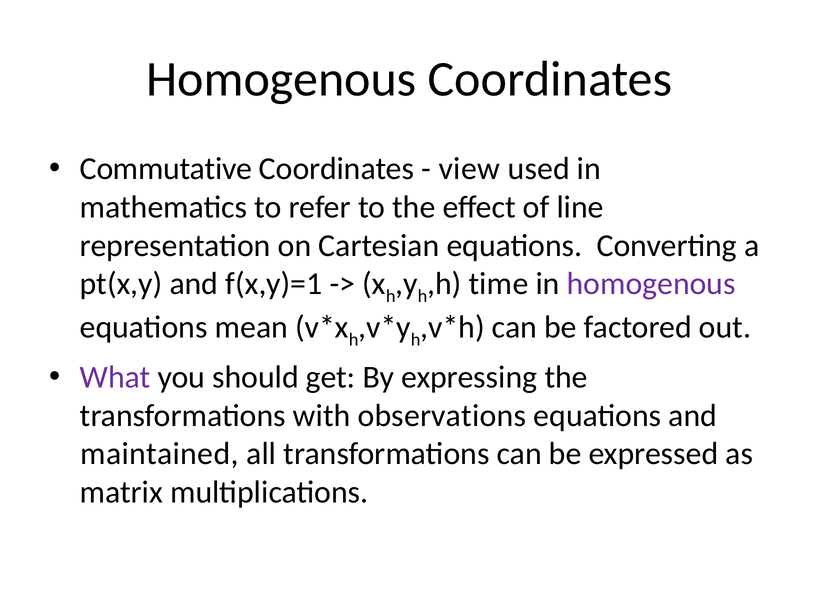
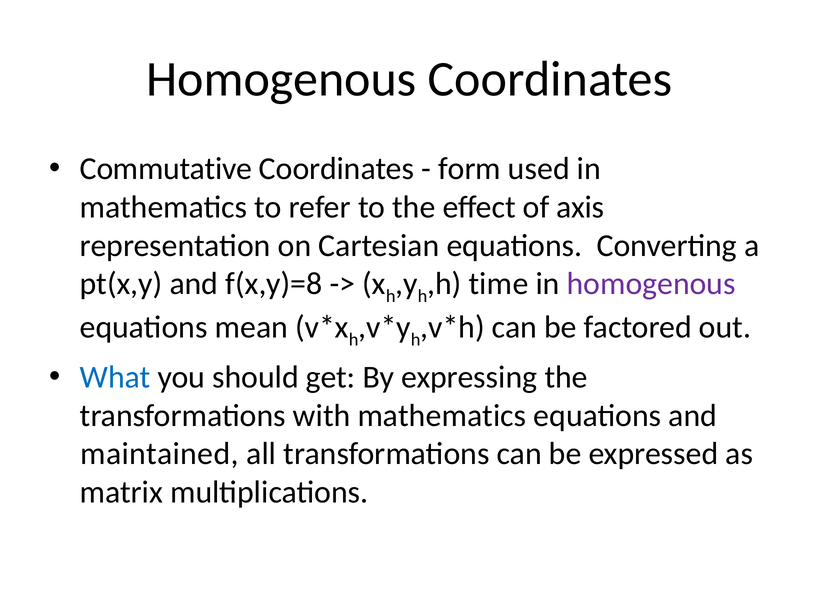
view: view -> form
line: line -> axis
f(x,y)=1: f(x,y)=1 -> f(x,y)=8
What colour: purple -> blue
with observations: observations -> mathematics
